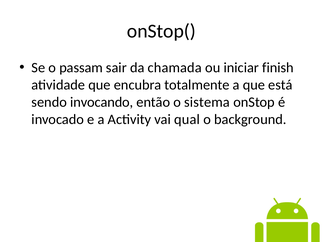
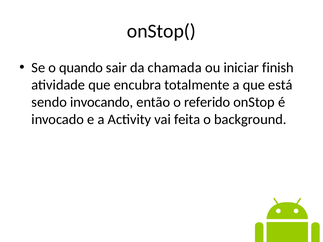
passam: passam -> quando
sistema: sistema -> referido
qual: qual -> feita
